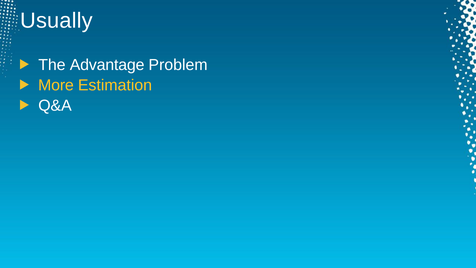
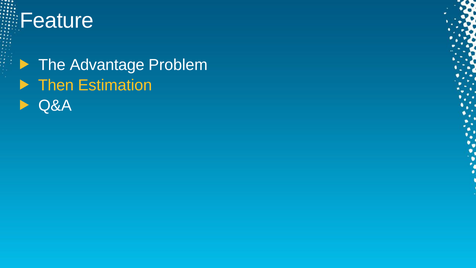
Usually: Usually -> Feature
More: More -> Then
